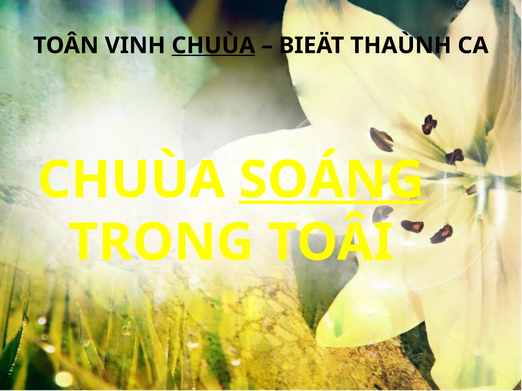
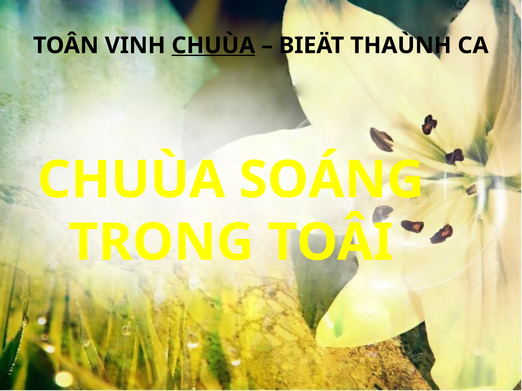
SOÁNG underline: present -> none
